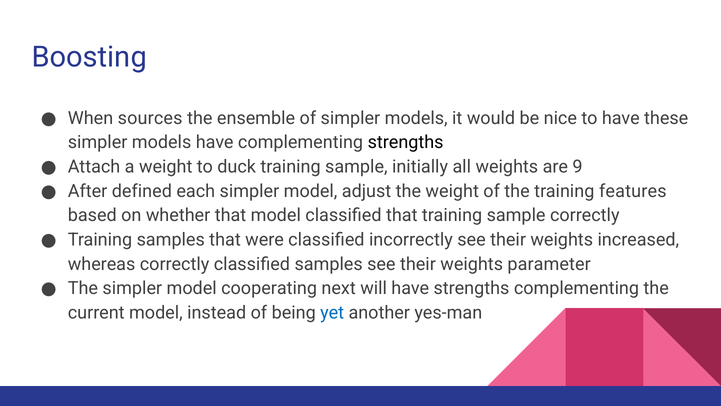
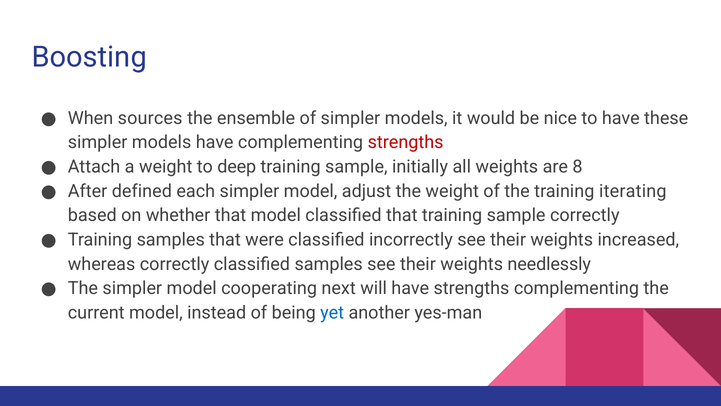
strengths at (406, 142) colour: black -> red
duck: duck -> deep
9: 9 -> 8
features: features -> iterating
parameter: parameter -> needlessly
